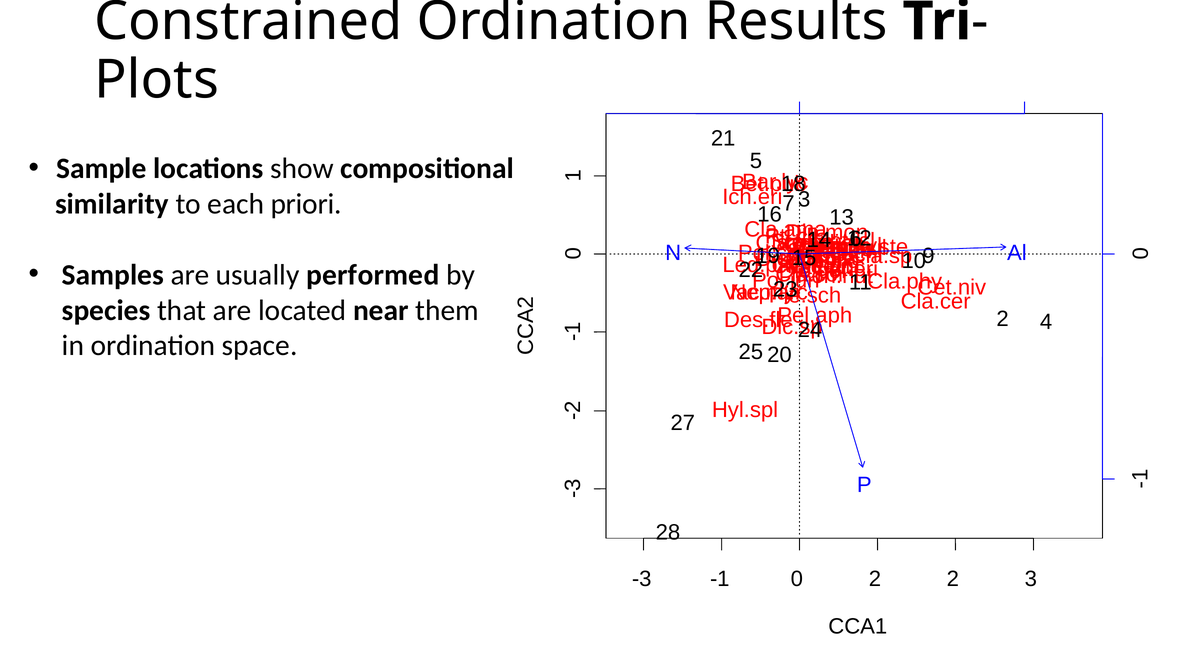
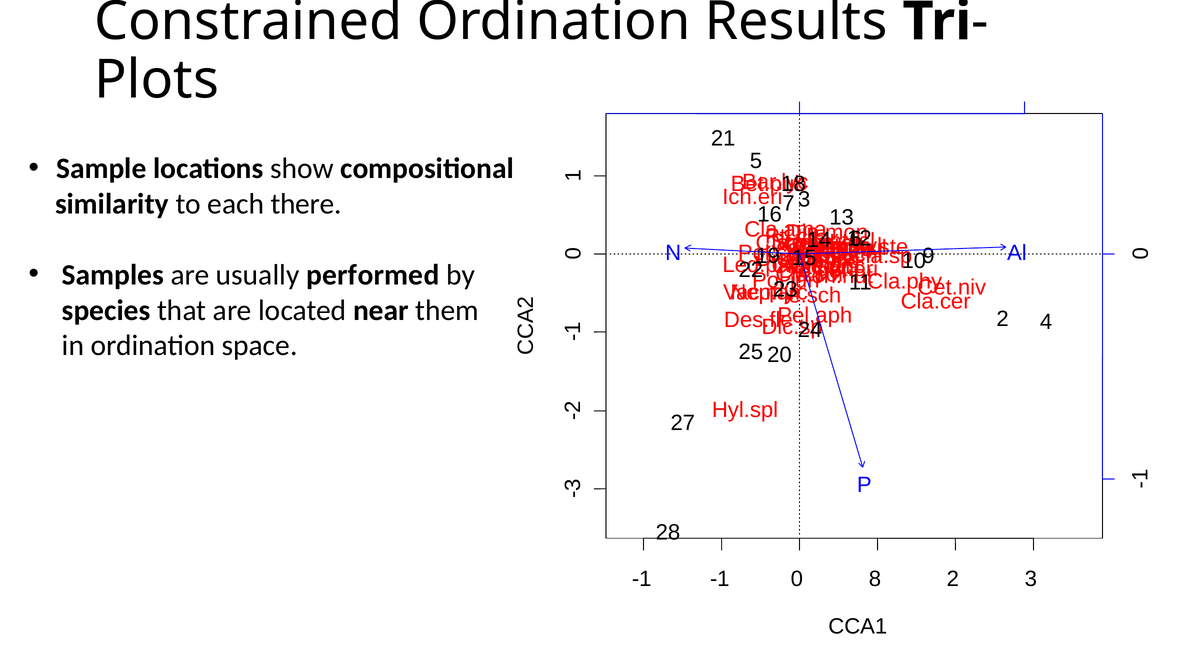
priori: priori -> there
-3 at (642, 579): -3 -> -1
0 2: 2 -> 8
